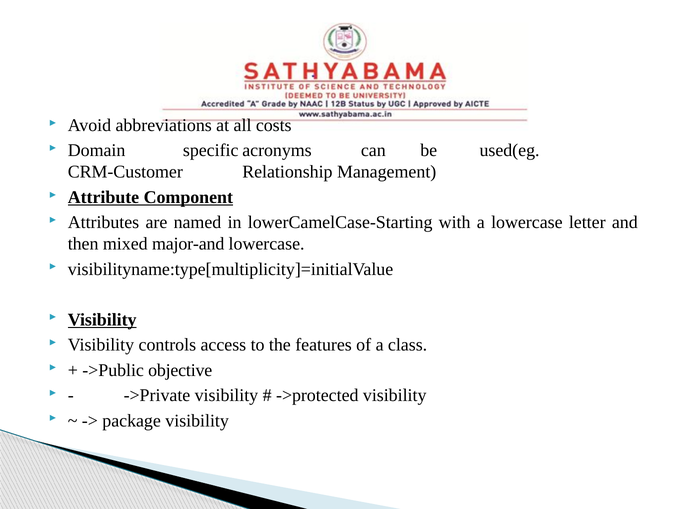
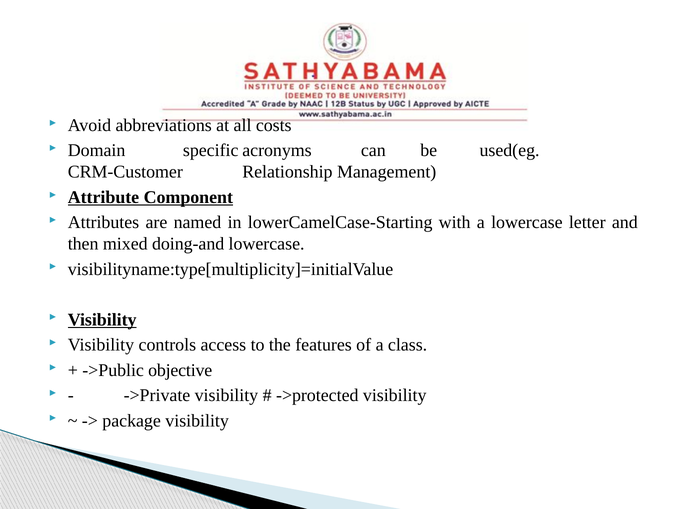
major-and: major-and -> doing-and
